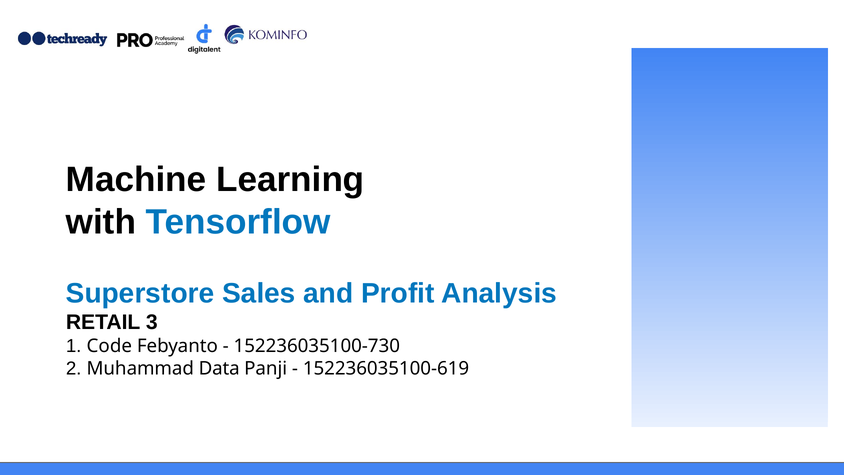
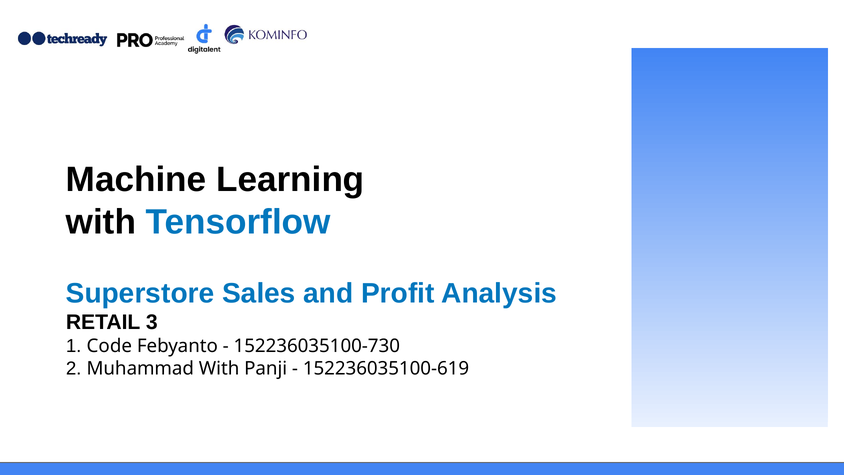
Muhammad Data: Data -> With
